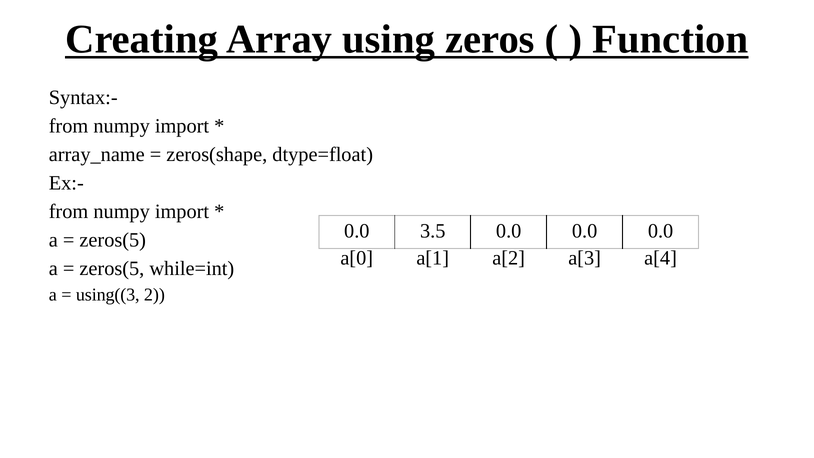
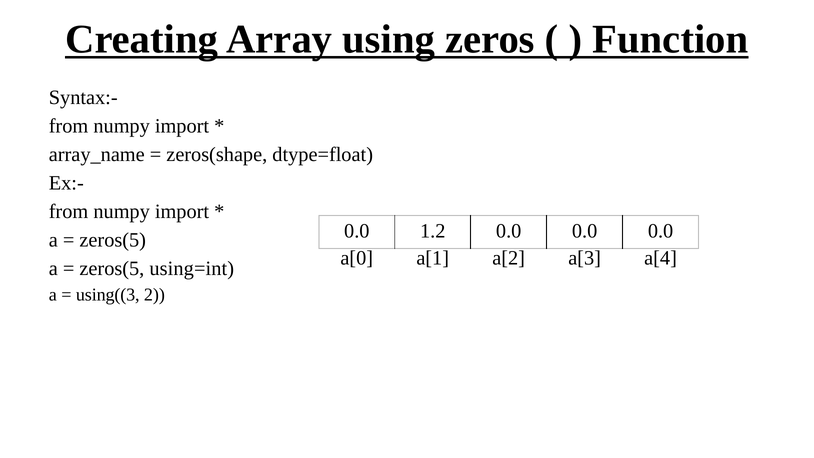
3.5: 3.5 -> 1.2
while=int: while=int -> using=int
